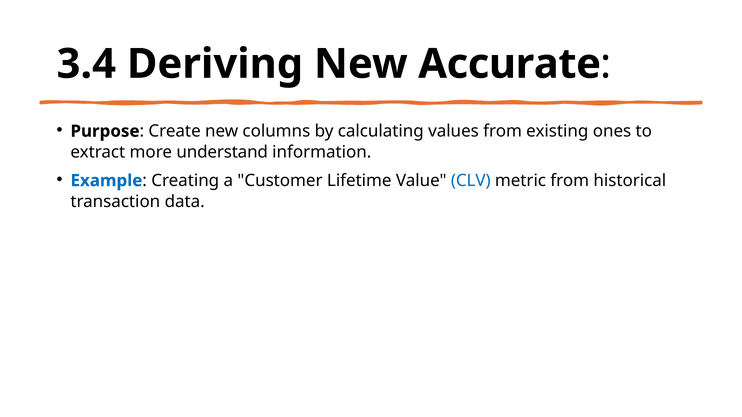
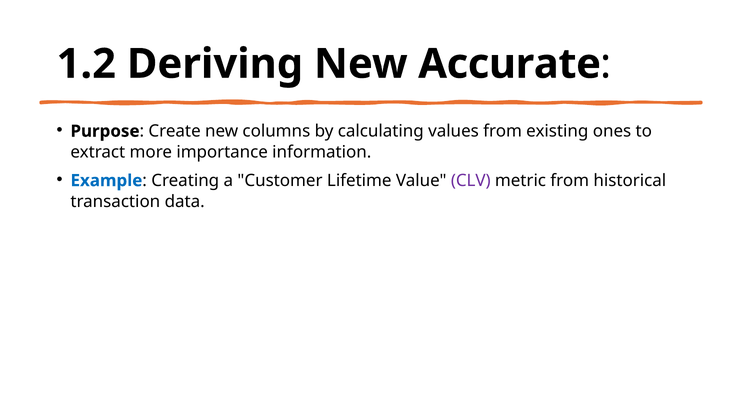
3.4: 3.4 -> 1.2
understand: understand -> importance
CLV colour: blue -> purple
